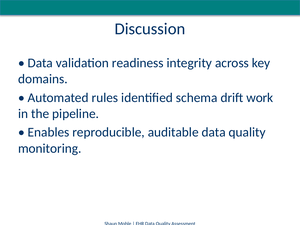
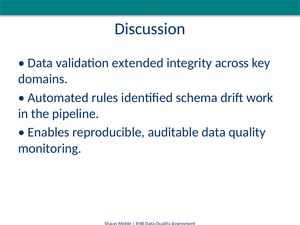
readiness: readiness -> extended
